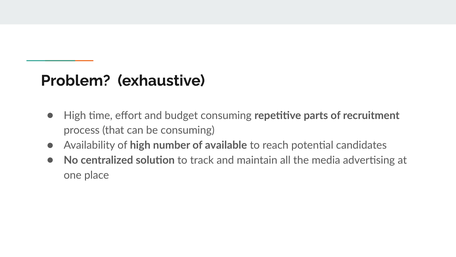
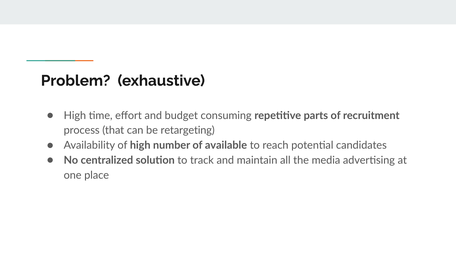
be consuming: consuming -> retargeting
